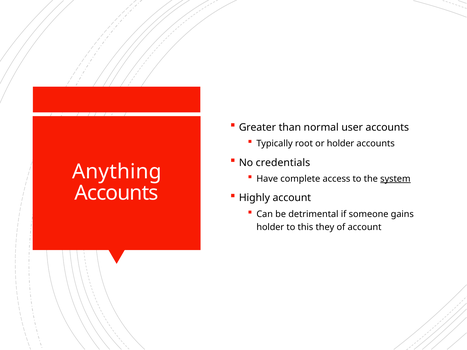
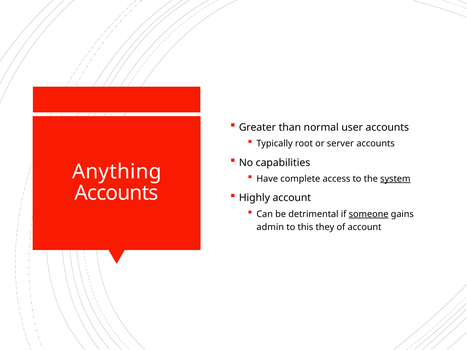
or holder: holder -> server
credentials: credentials -> capabilities
someone underline: none -> present
holder at (270, 227): holder -> admin
